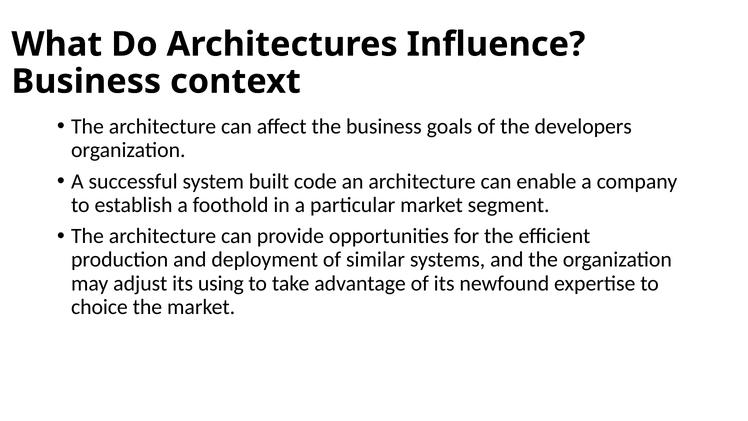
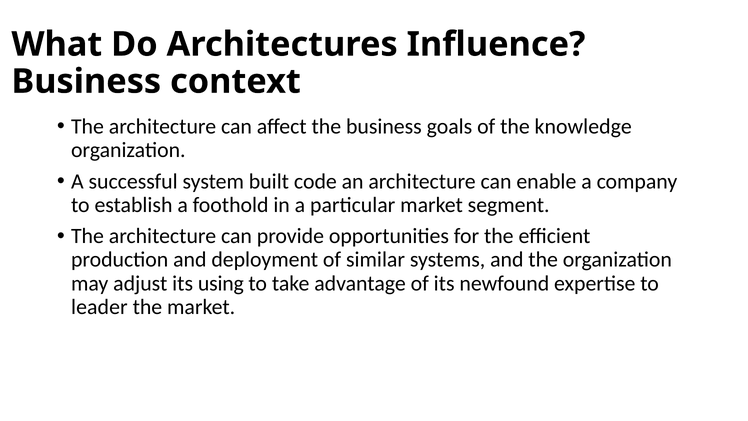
developers: developers -> knowledge
choice: choice -> leader
